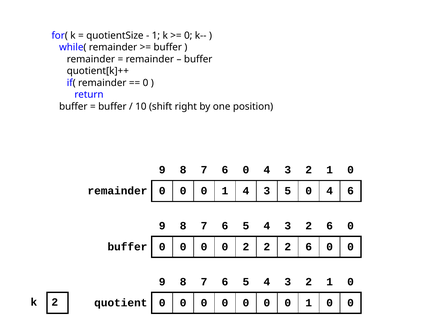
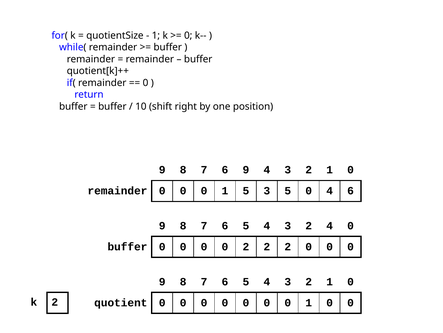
7 6 0: 0 -> 9
1 4: 4 -> 5
3 2 6: 6 -> 4
2 2 6: 6 -> 0
